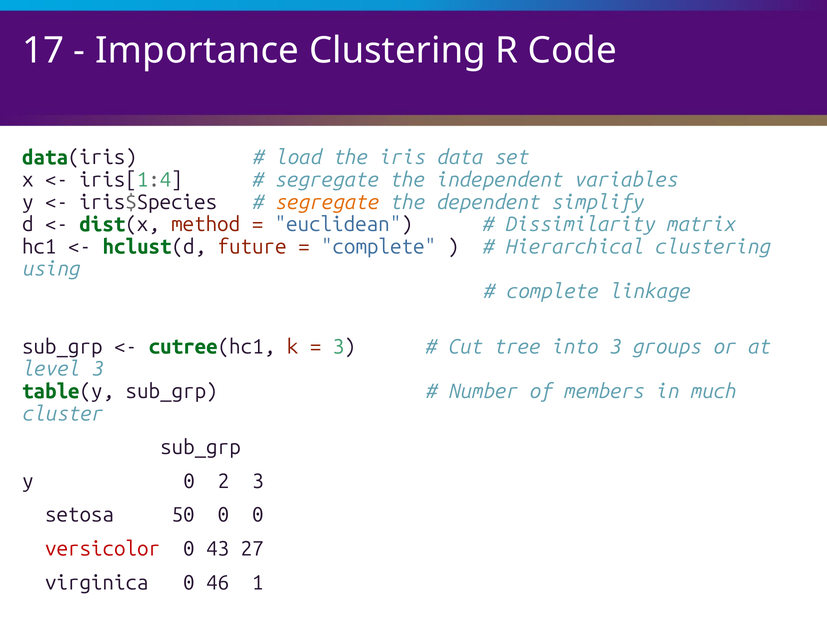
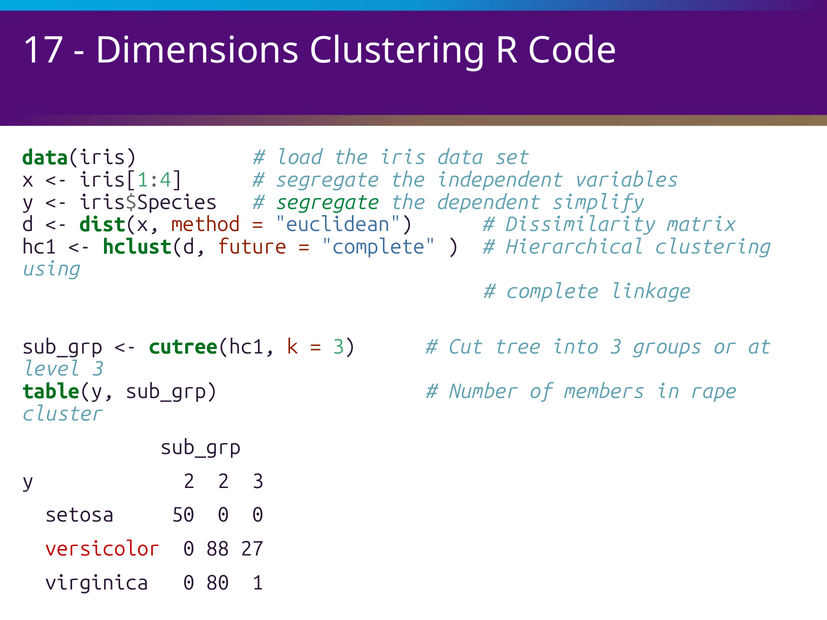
Importance: Importance -> Dimensions
segregate at (327, 202) colour: orange -> green
much: much -> rape
y 0: 0 -> 2
43: 43 -> 88
46: 46 -> 80
